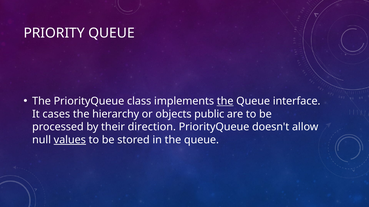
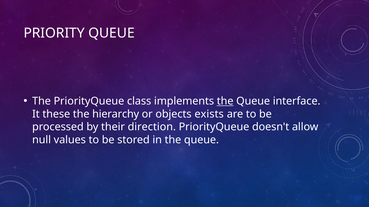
cases: cases -> these
public: public -> exists
values underline: present -> none
